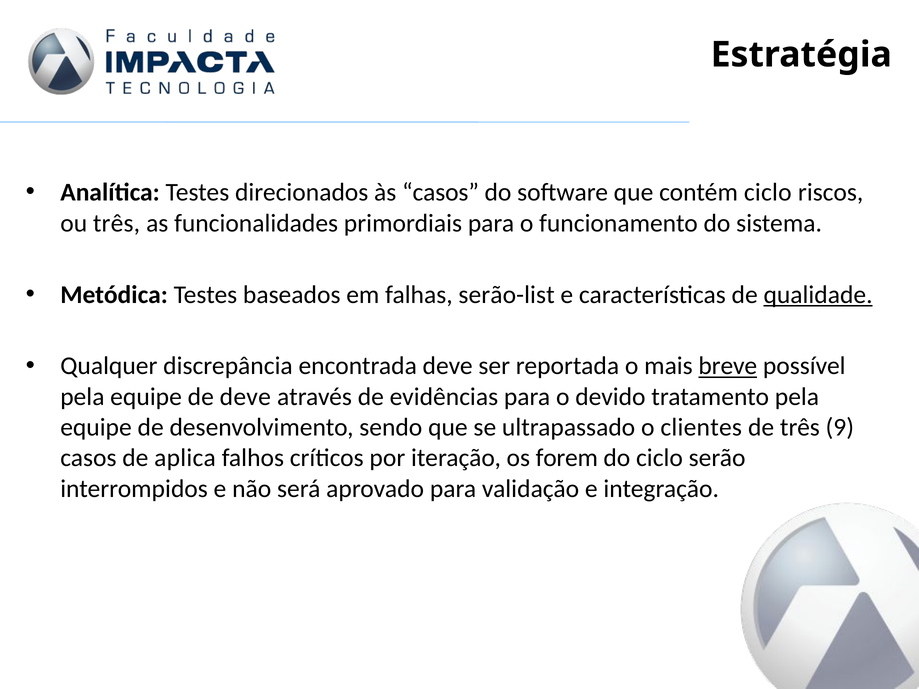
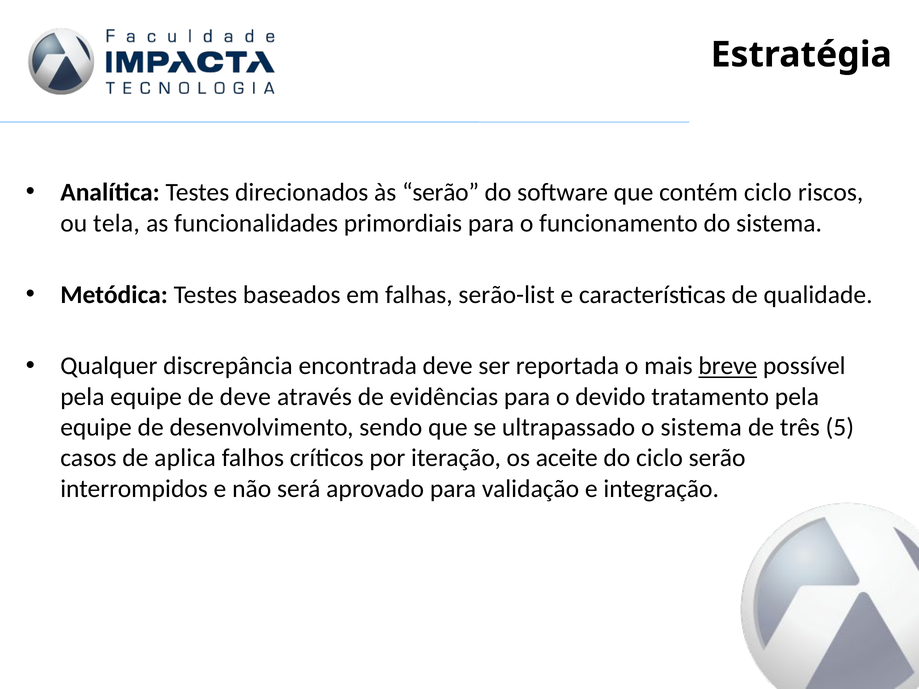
às casos: casos -> serão
ou três: três -> tela
qualidade underline: present -> none
o clientes: clientes -> sistema
9: 9 -> 5
forem: forem -> aceite
